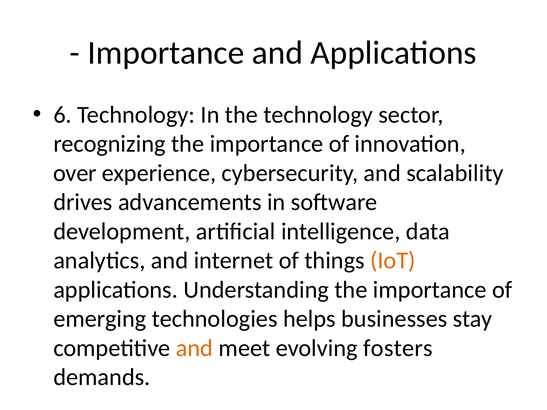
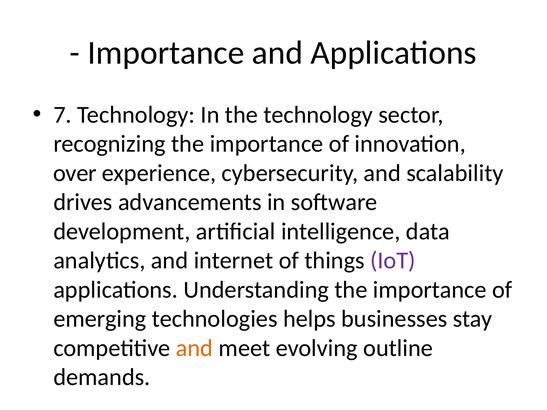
6: 6 -> 7
IoT colour: orange -> purple
fosters: fosters -> outline
